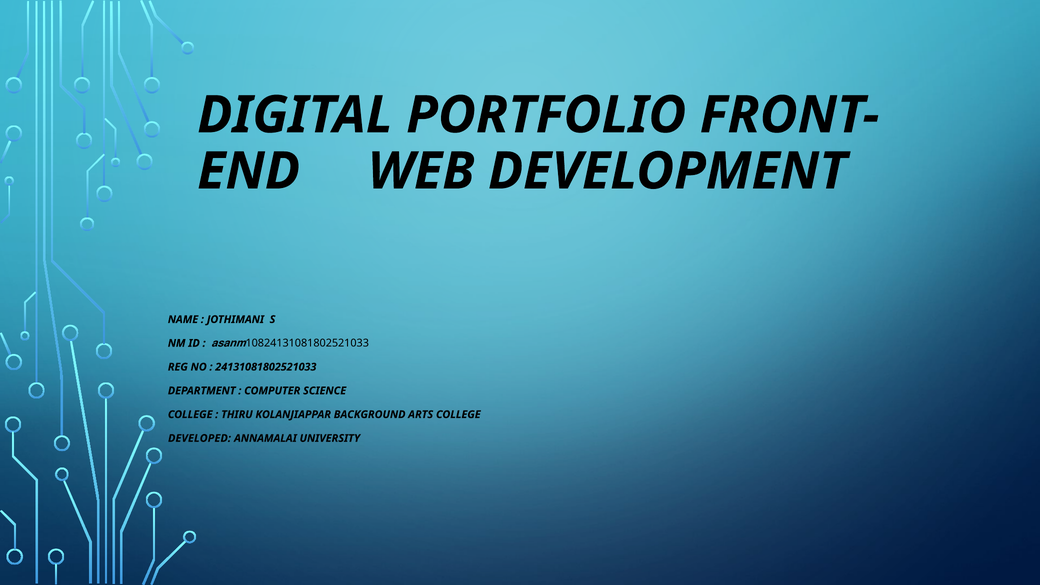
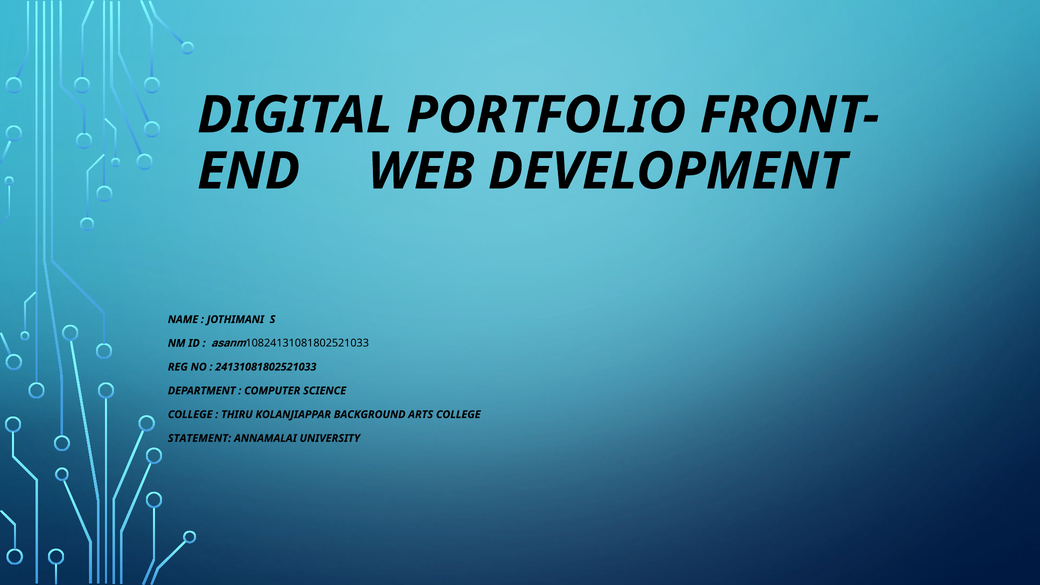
DEVELOPED: DEVELOPED -> STATEMENT
